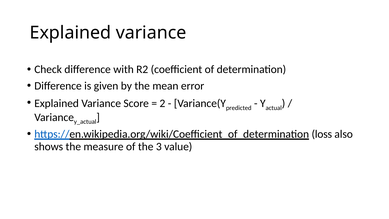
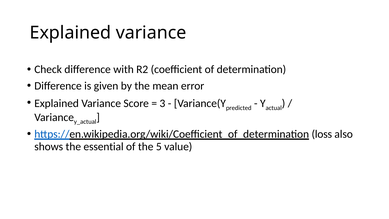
2: 2 -> 3
measure: measure -> essential
3: 3 -> 5
